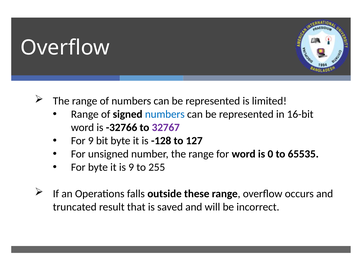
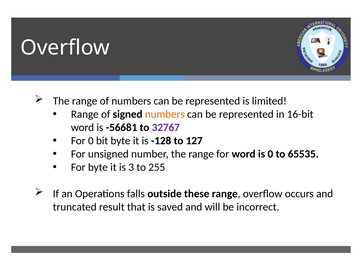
numbers at (165, 115) colour: blue -> orange
-32766: -32766 -> -56681
For 9: 9 -> 0
is 9: 9 -> 3
